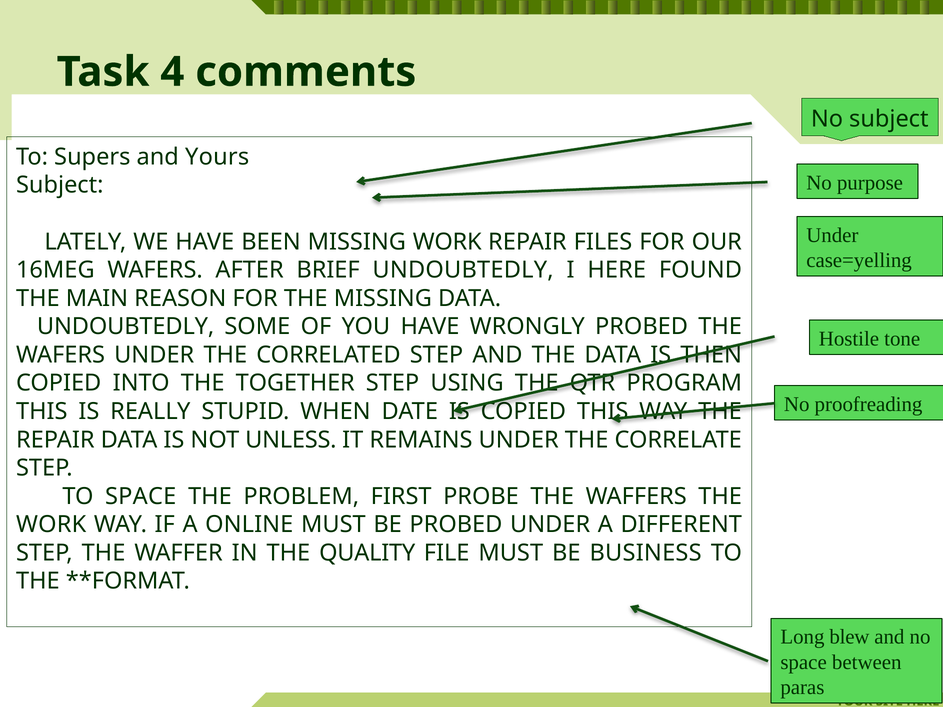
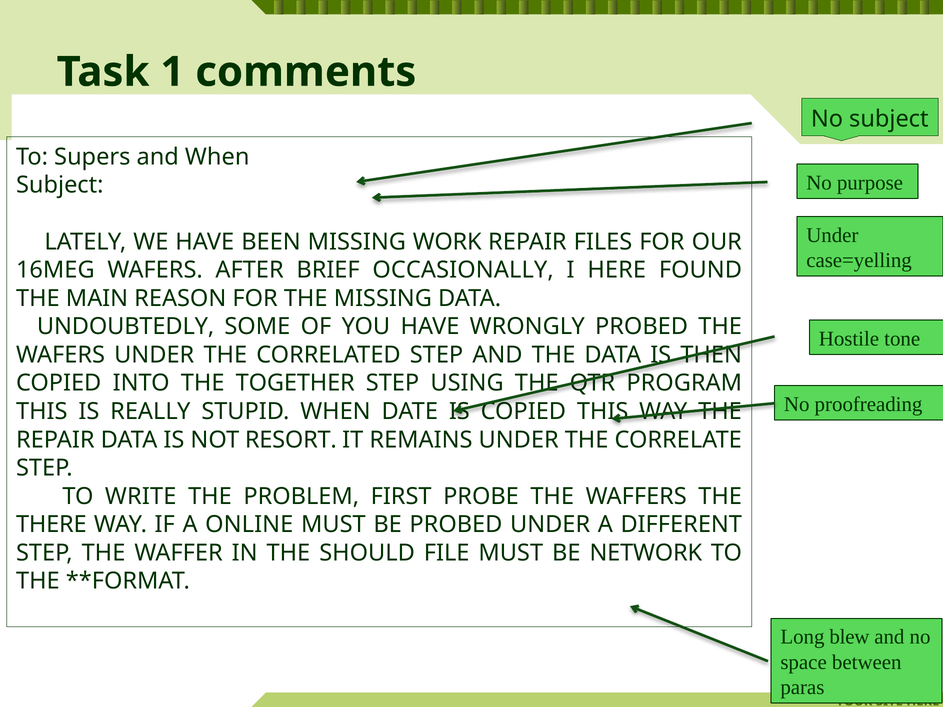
4: 4 -> 1
and Yours: Yours -> When
BRIEF UNDOUBTEDLY: UNDOUBTEDLY -> OCCASIONALLY
UNLESS: UNLESS -> RESORT
TO SPACE: SPACE -> WRITE
WORK at (51, 525): WORK -> THERE
QUALITY: QUALITY -> SHOULD
BUSINESS: BUSINESS -> NETWORK
